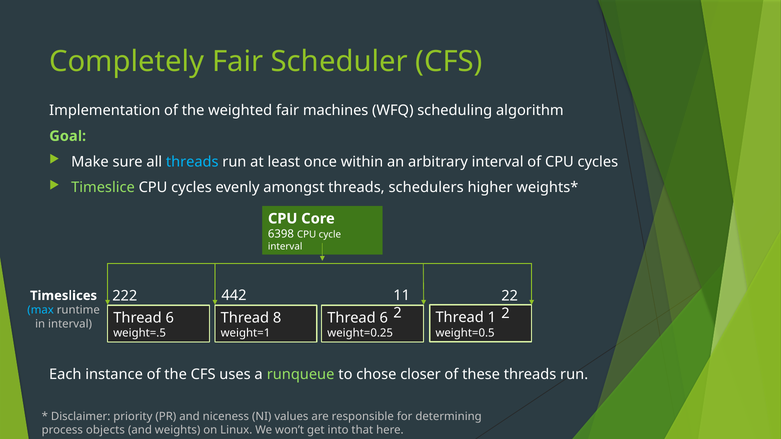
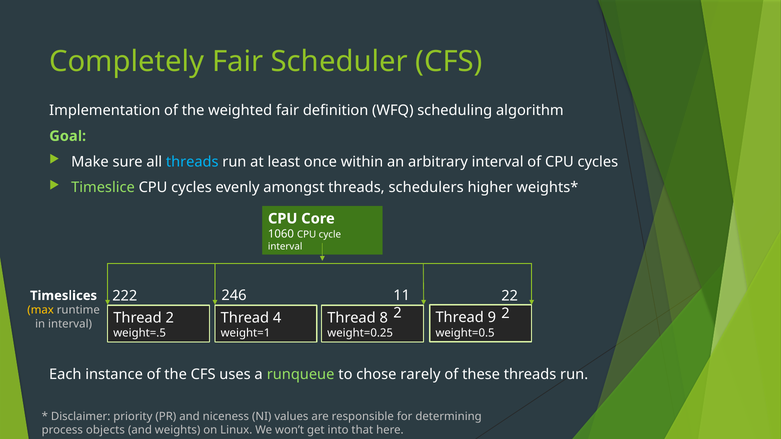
machines: machines -> definition
6398: 6398 -> 1060
442: 442 -> 246
max colour: light blue -> yellow
1: 1 -> 9
6 at (170, 318): 6 -> 2
8: 8 -> 4
6 at (384, 318): 6 -> 8
closer: closer -> rarely
